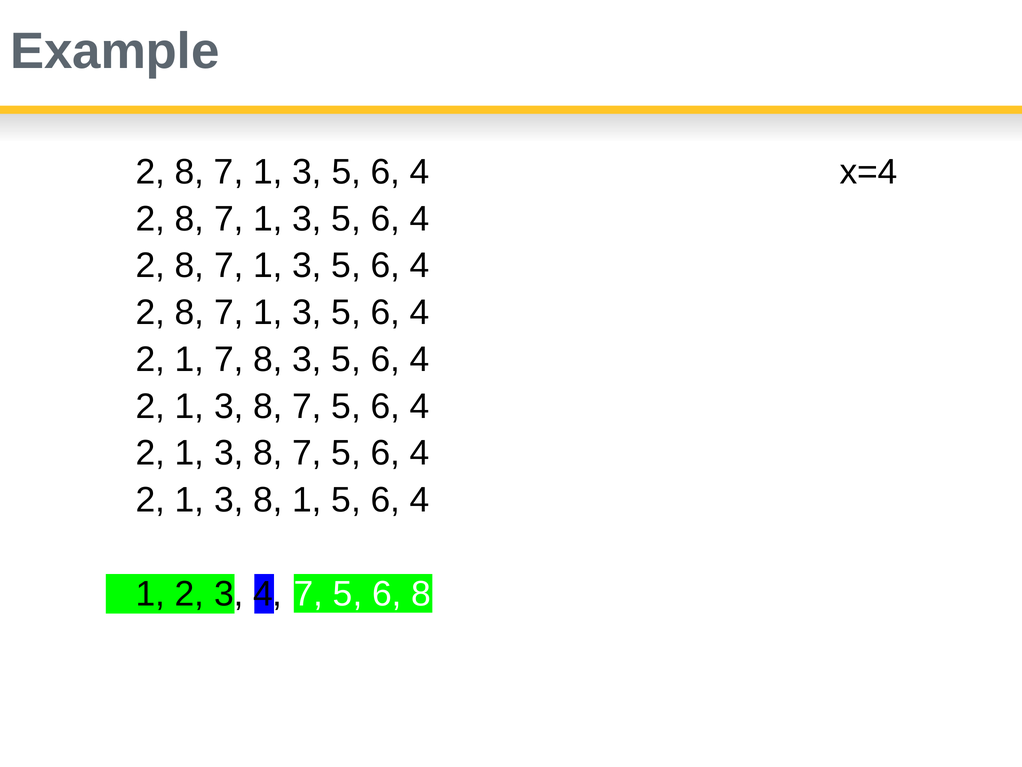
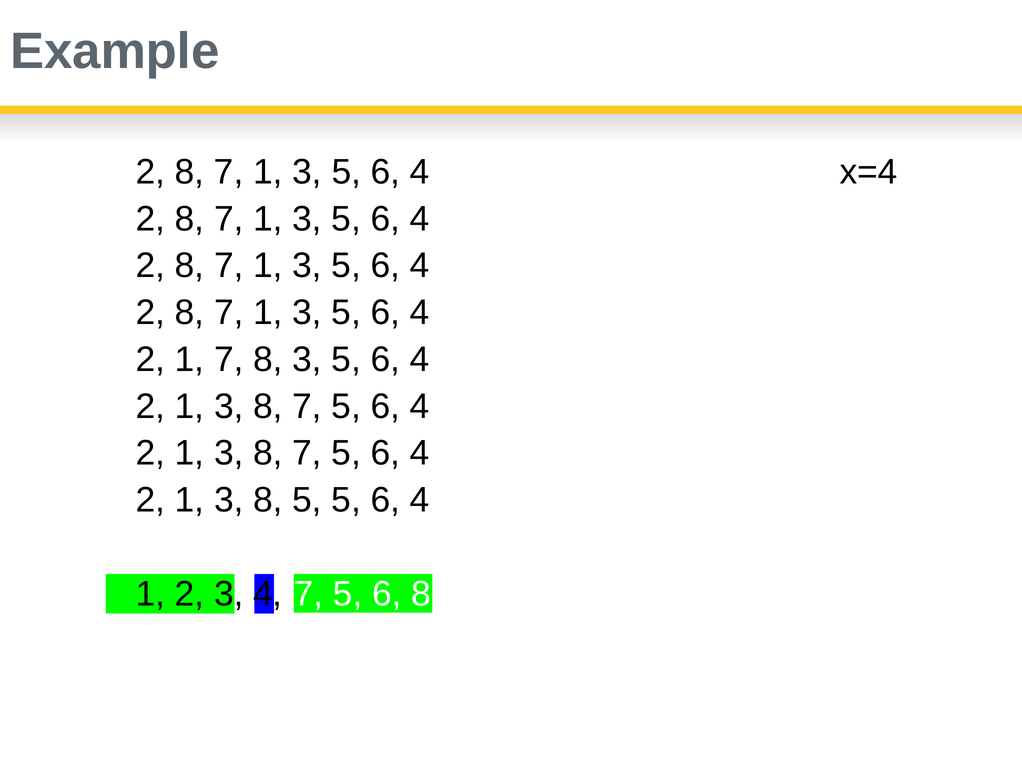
8 1: 1 -> 5
